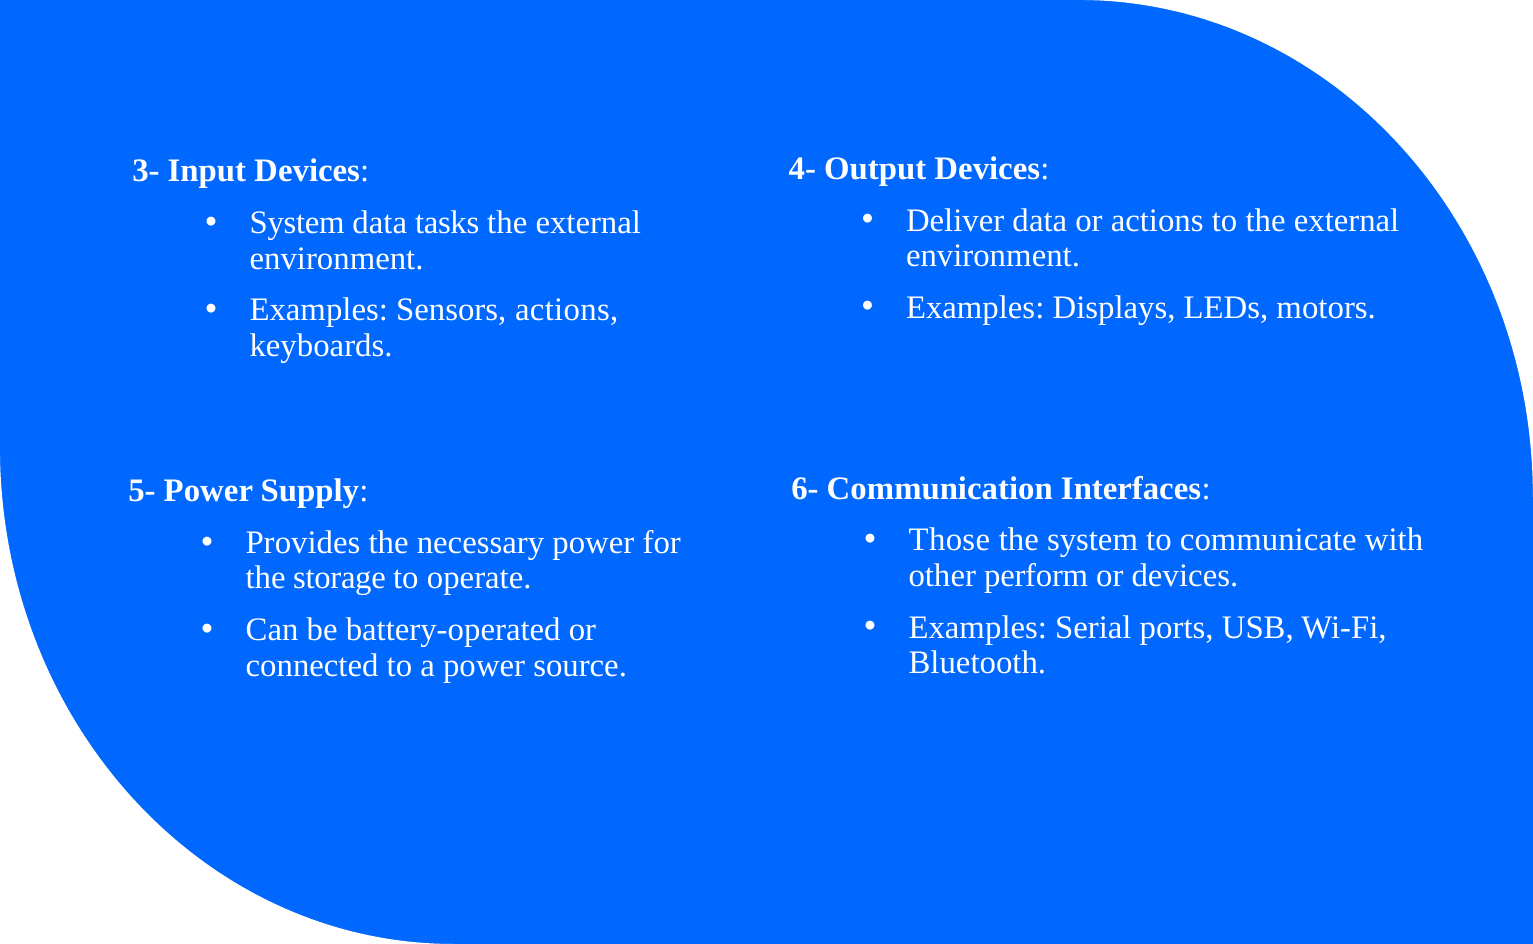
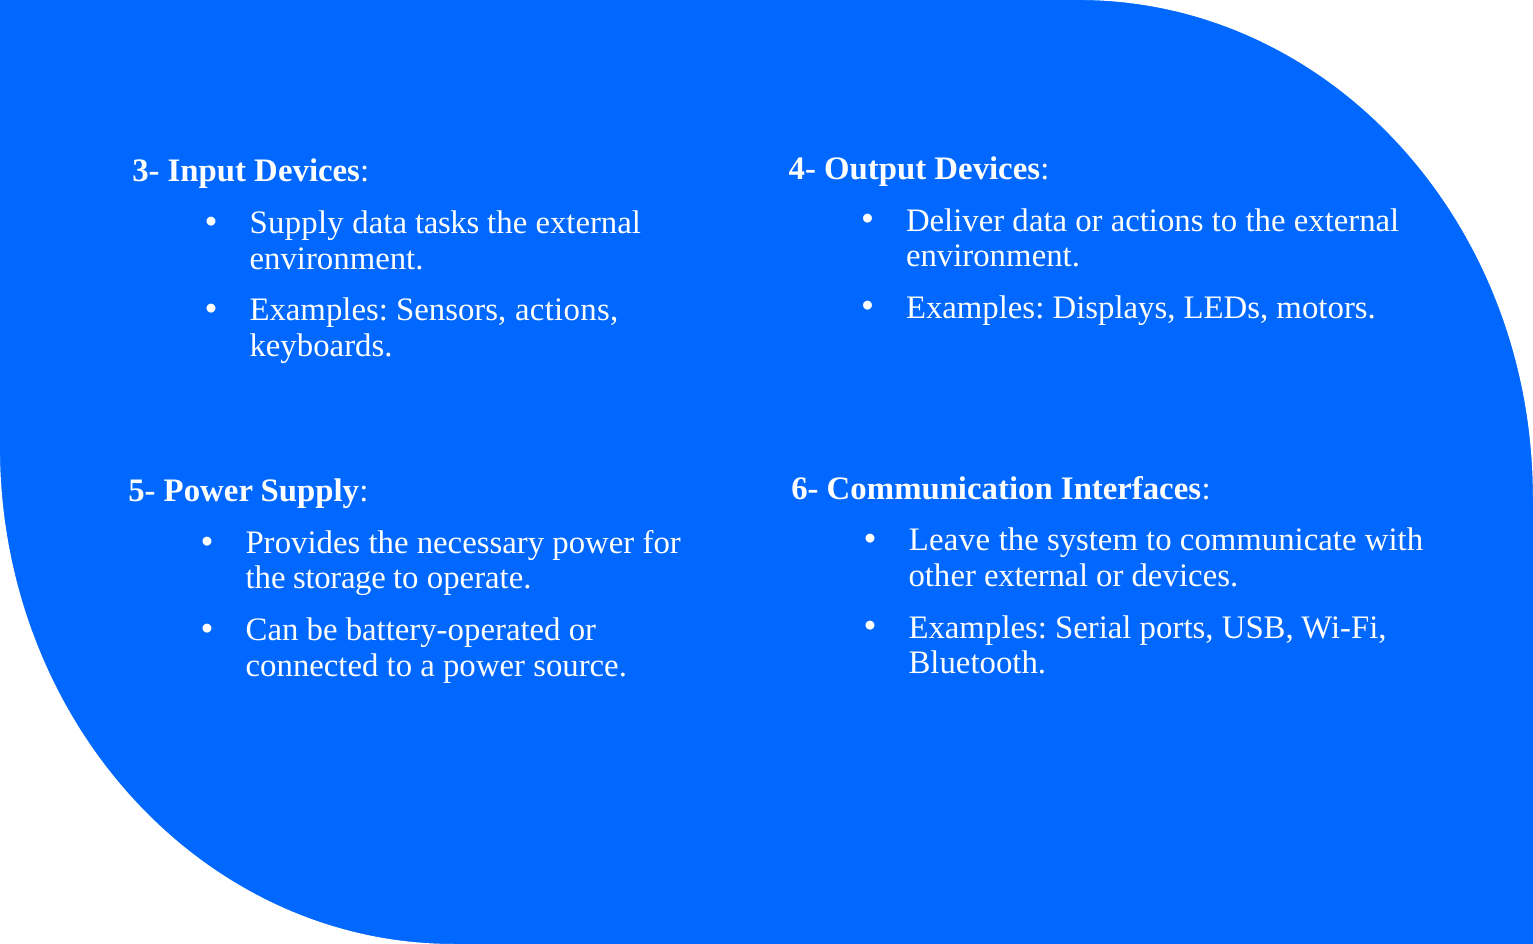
System at (297, 223): System -> Supply
Those: Those -> Leave
other perform: perform -> external
